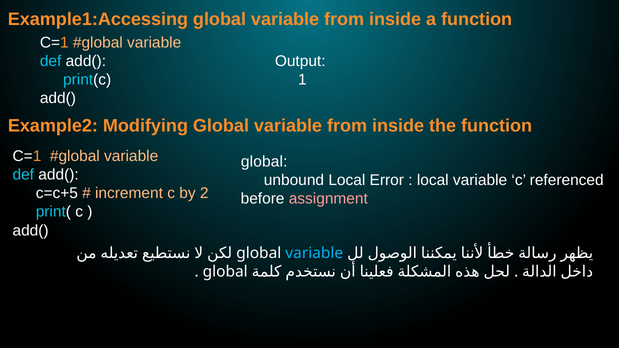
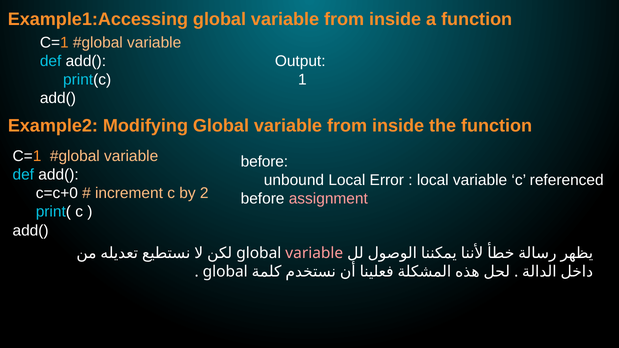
global at (264, 162): global -> before
c=c+5: c=c+5 -> c=c+0
variable at (314, 253) colour: light blue -> pink
